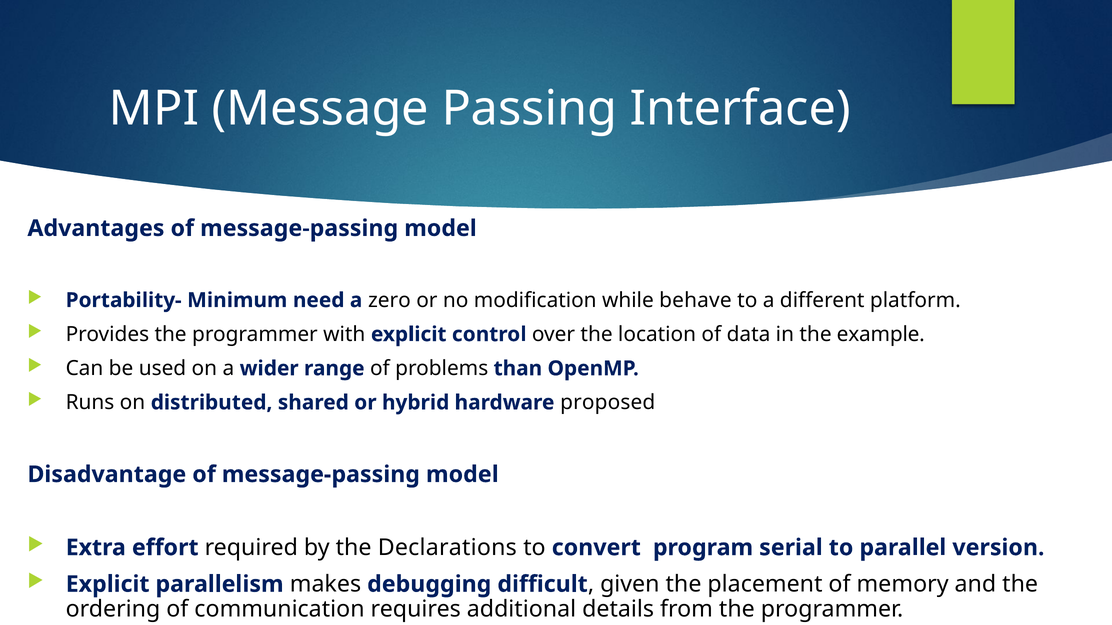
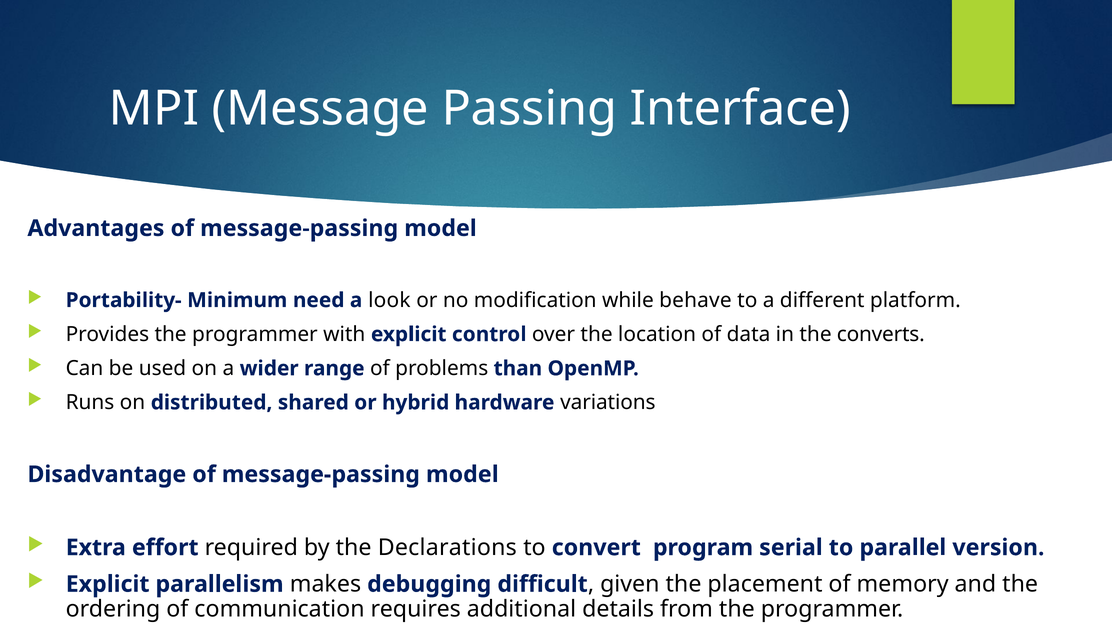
zero: zero -> look
example: example -> converts
proposed: proposed -> variations
